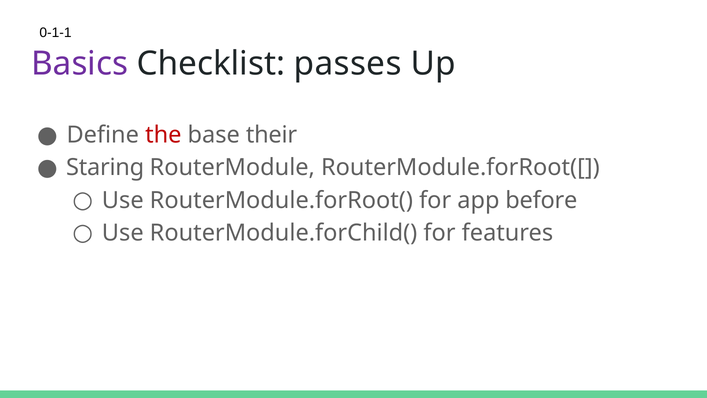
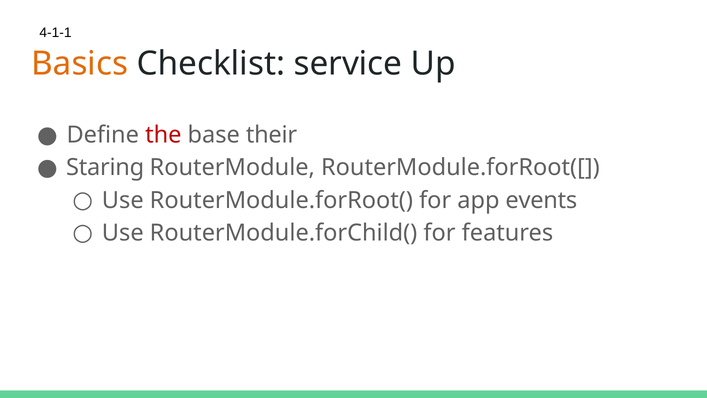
0-1-1: 0-1-1 -> 4-1-1
Basics colour: purple -> orange
passes: passes -> service
before: before -> events
